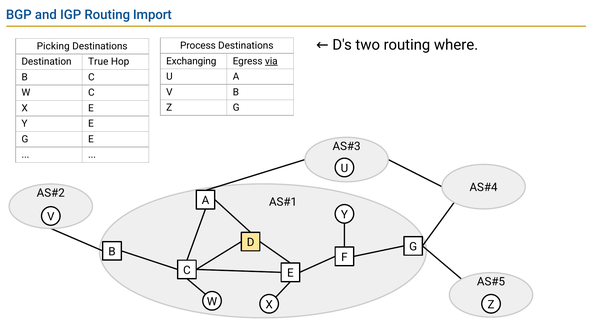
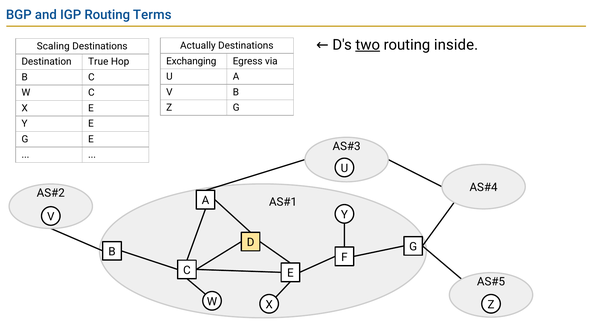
Import: Import -> Terms
two underline: none -> present
where: where -> inside
Process: Process -> Actually
Picking: Picking -> Scaling
via underline: present -> none
